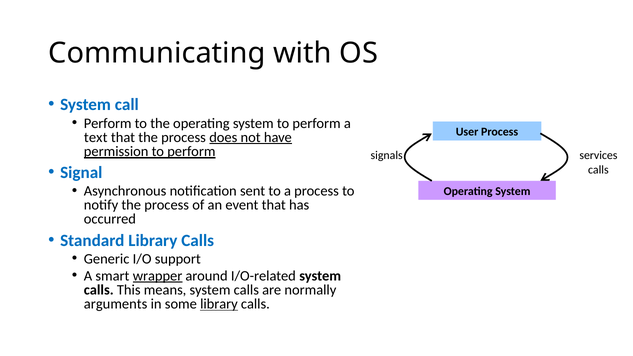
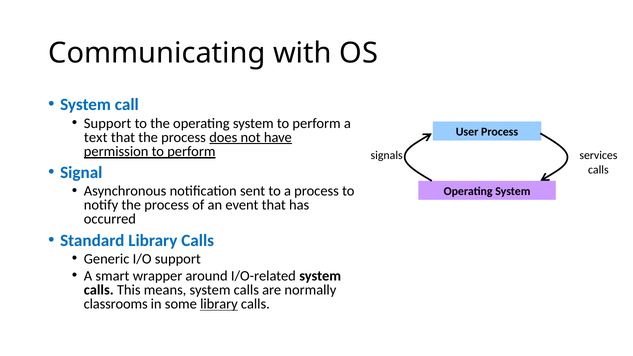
Perform at (108, 123): Perform -> Support
wrapper underline: present -> none
arguments: arguments -> classrooms
